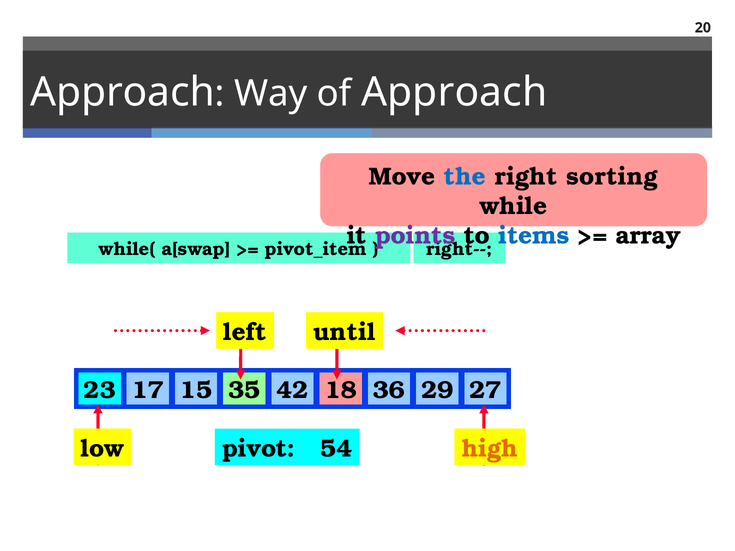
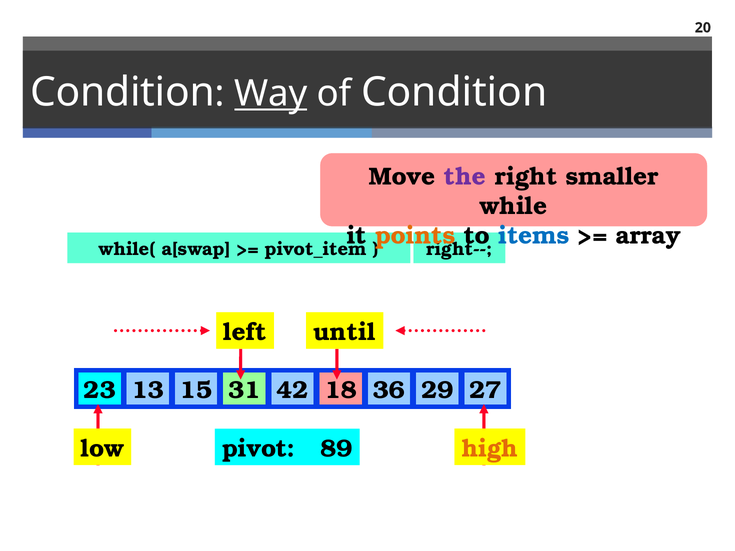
Approach at (123, 92): Approach -> Condition
Way underline: none -> present
of Approach: Approach -> Condition
the colour: blue -> purple
sorting: sorting -> smaller
points colour: purple -> orange
17: 17 -> 13
35: 35 -> 31
54: 54 -> 89
